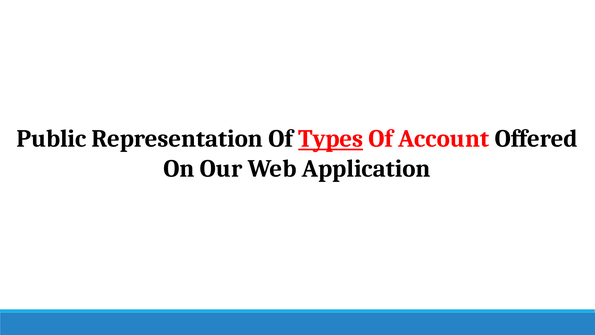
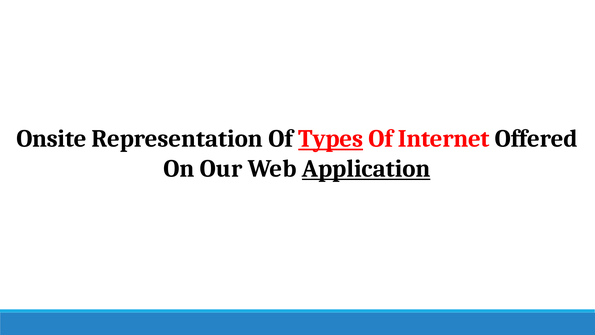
Public: Public -> Onsite
Account: Account -> Internet
Application underline: none -> present
